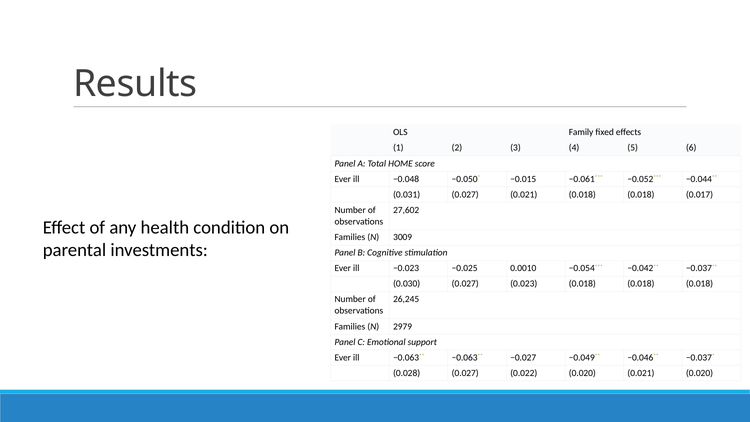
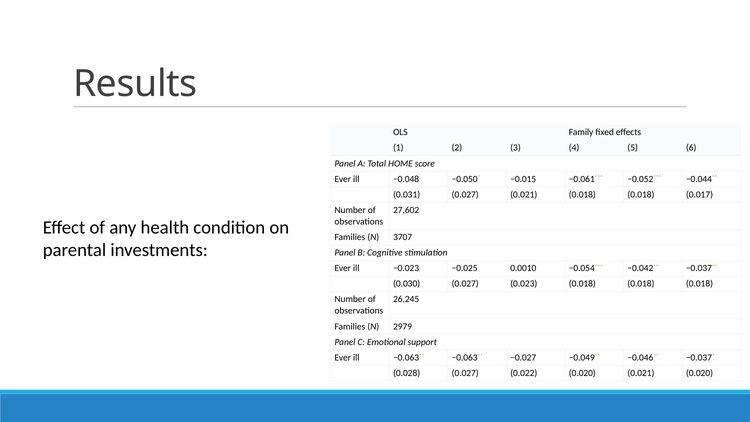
3009: 3009 -> 3707
